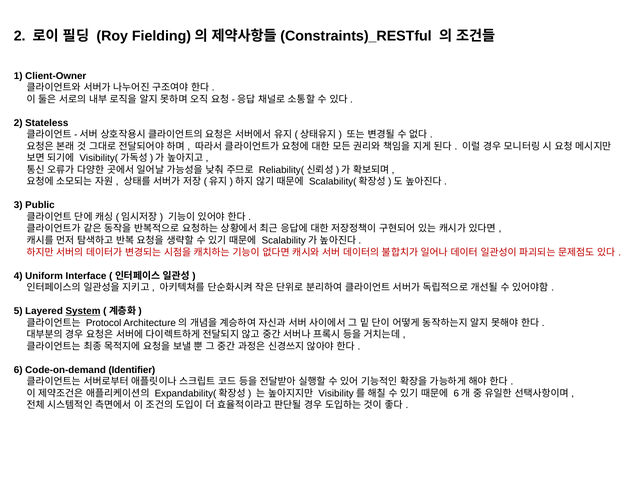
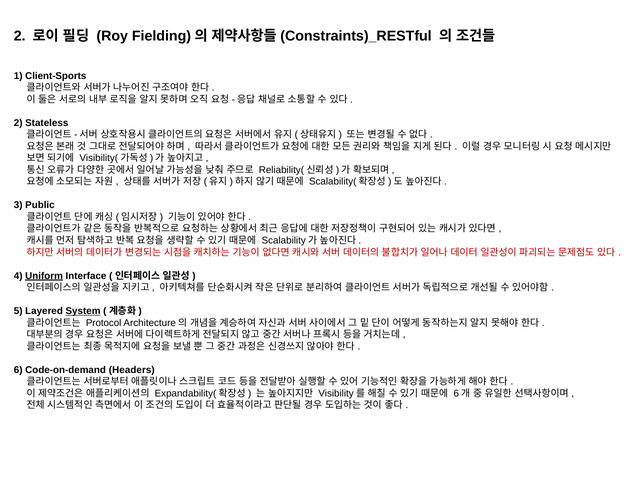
Client-Owner: Client-Owner -> Client-Sports
Uniform underline: none -> present
Identifier: Identifier -> Headers
